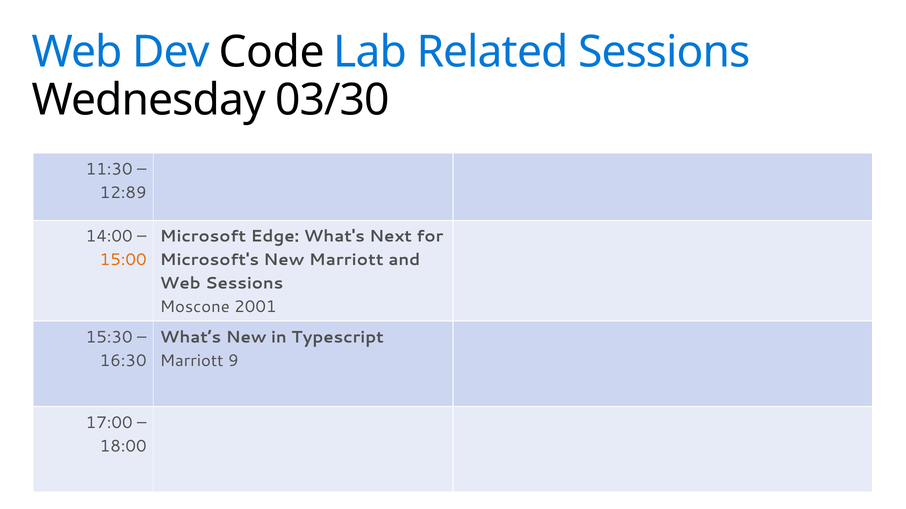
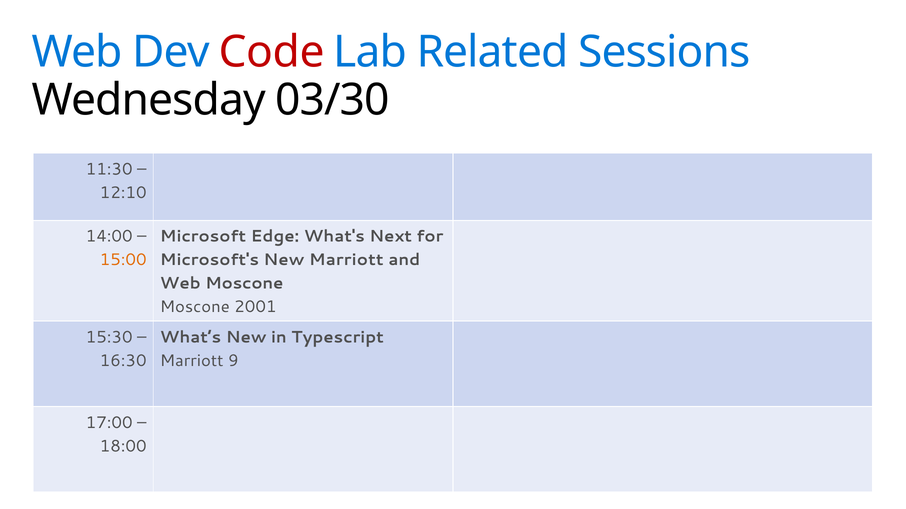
Code colour: black -> red
12:89: 12:89 -> 12:10
Web Sessions: Sessions -> Moscone
